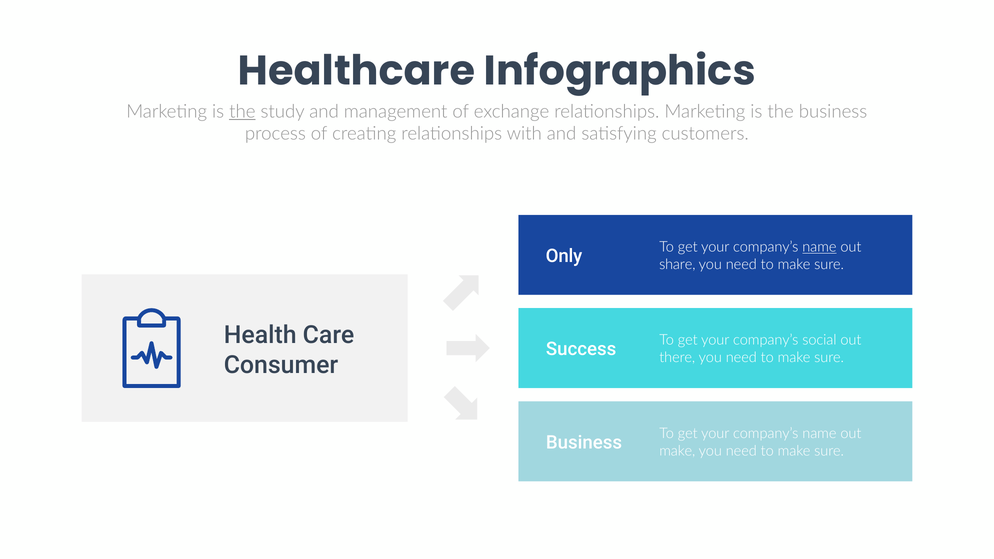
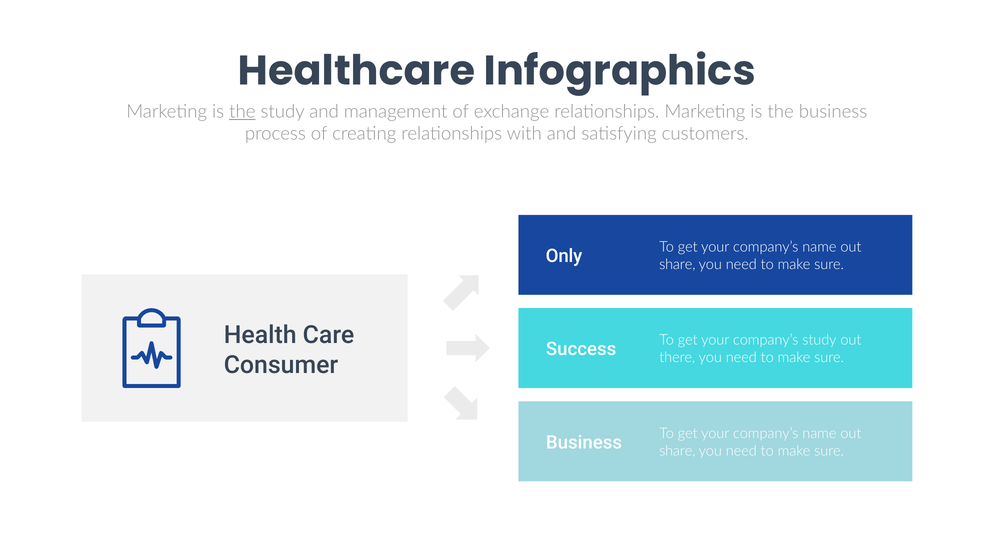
name at (819, 247) underline: present -> none
company’s social: social -> study
make at (677, 451): make -> share
